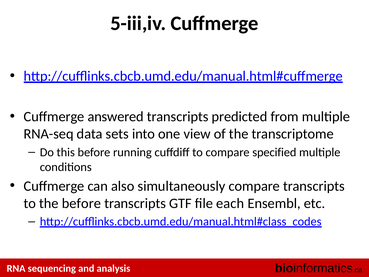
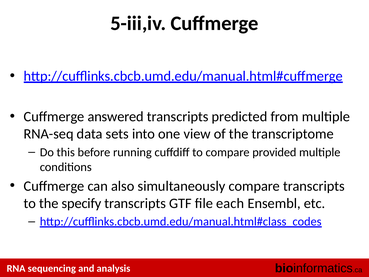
specified: specified -> provided
the before: before -> specify
